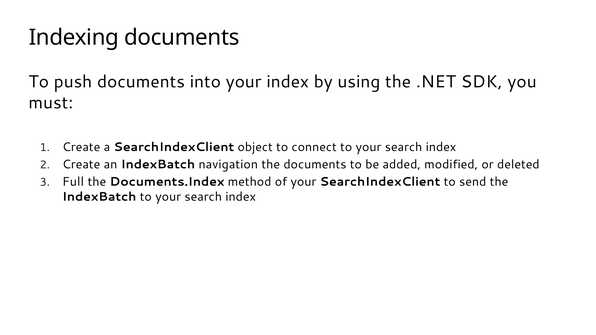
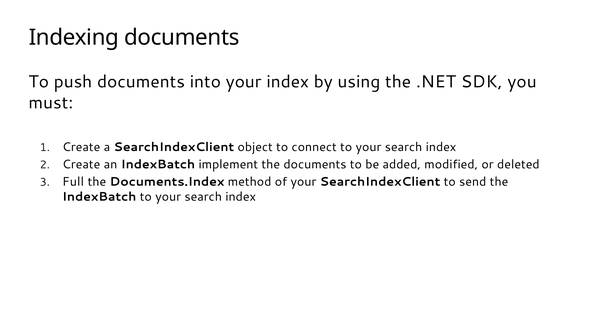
navigation: navigation -> implement
